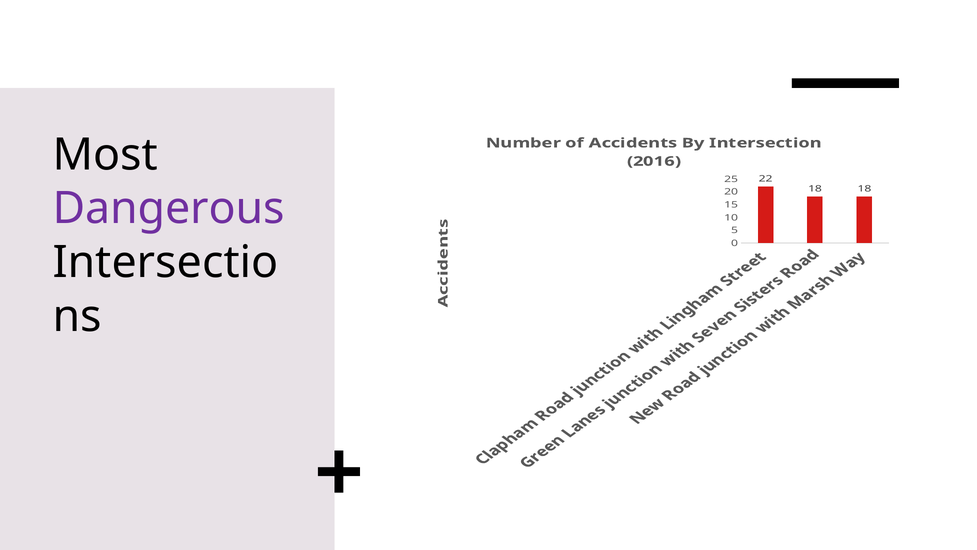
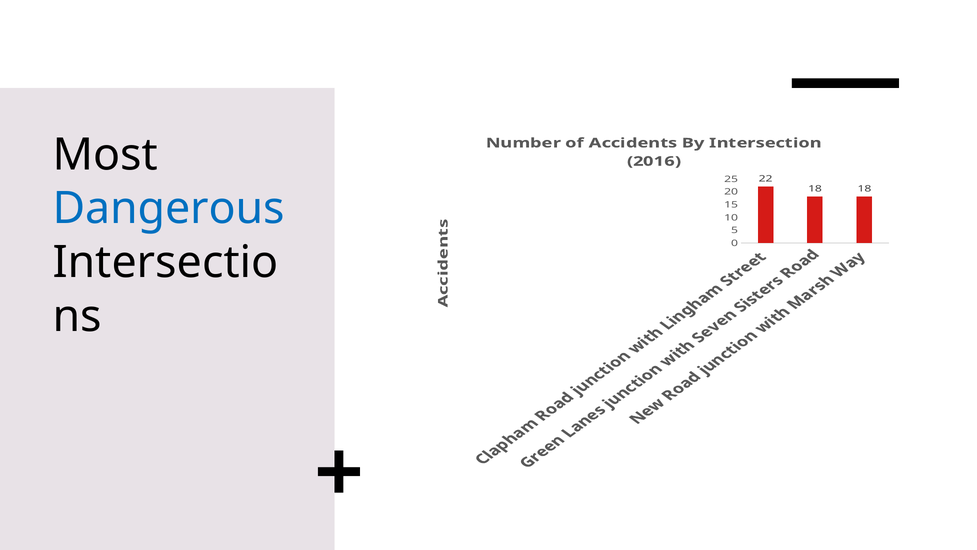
Dangerous colour: purple -> blue
